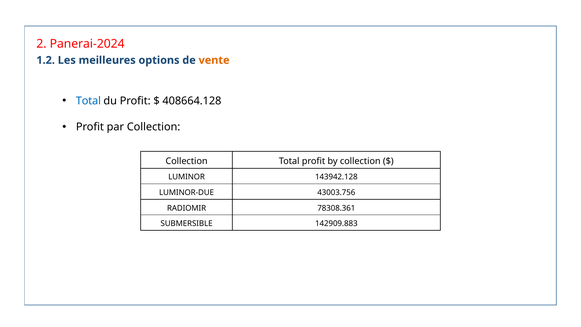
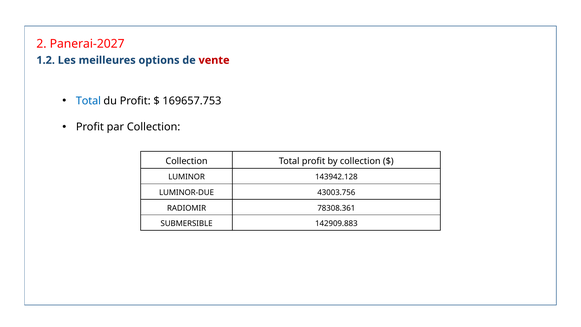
Panerai-2024: Panerai-2024 -> Panerai-2027
vente colour: orange -> red
408664.128: 408664.128 -> 169657.753
